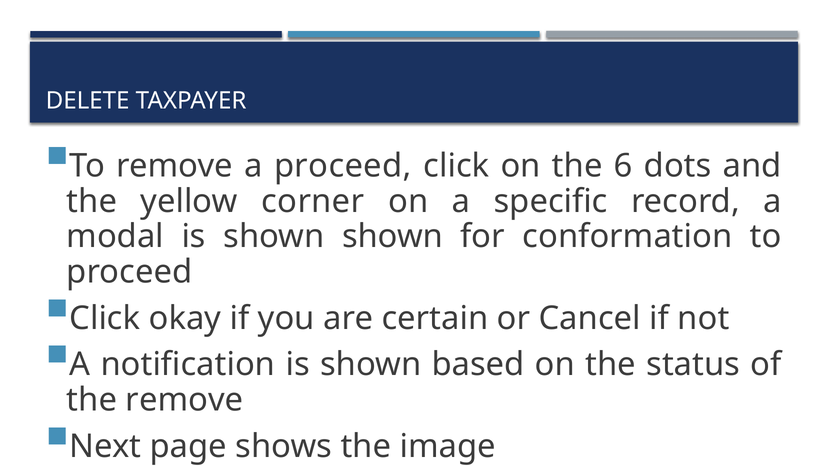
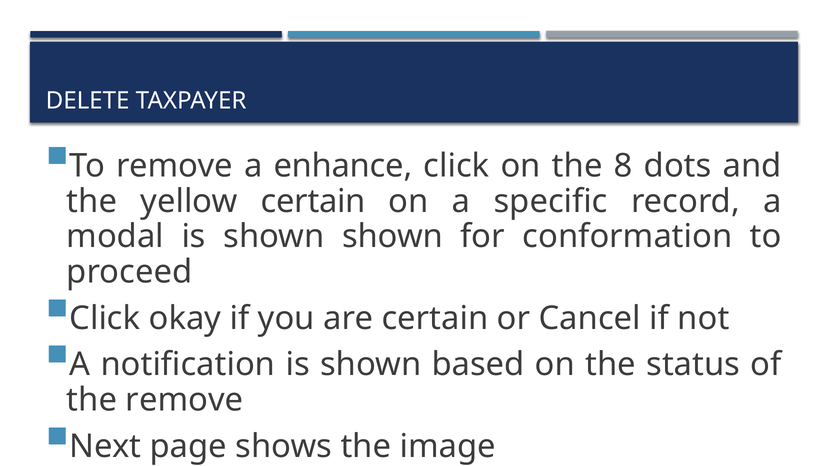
a proceed: proceed -> enhance
6: 6 -> 8
yellow corner: corner -> certain
